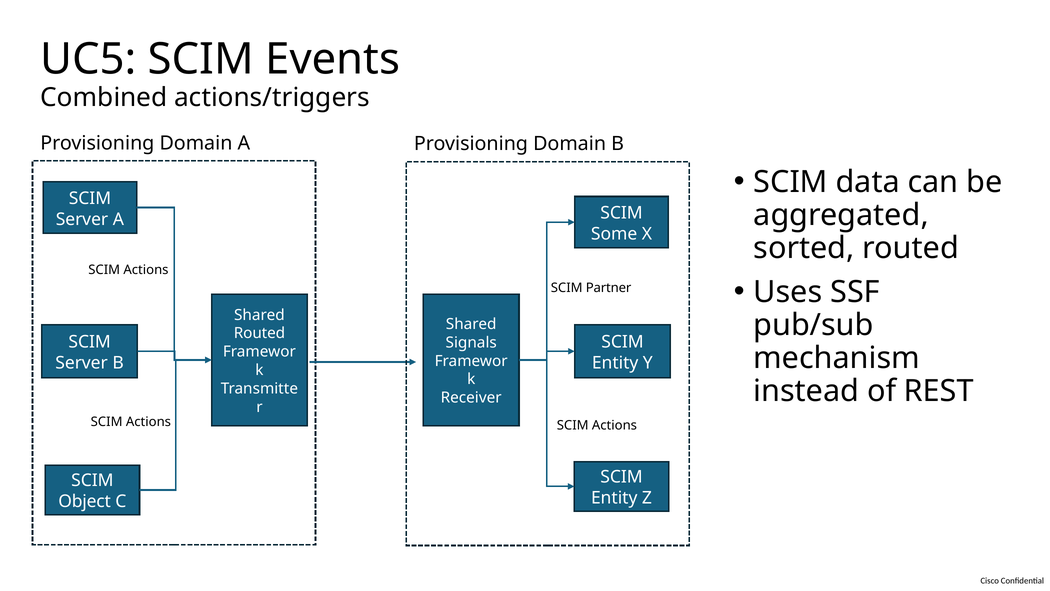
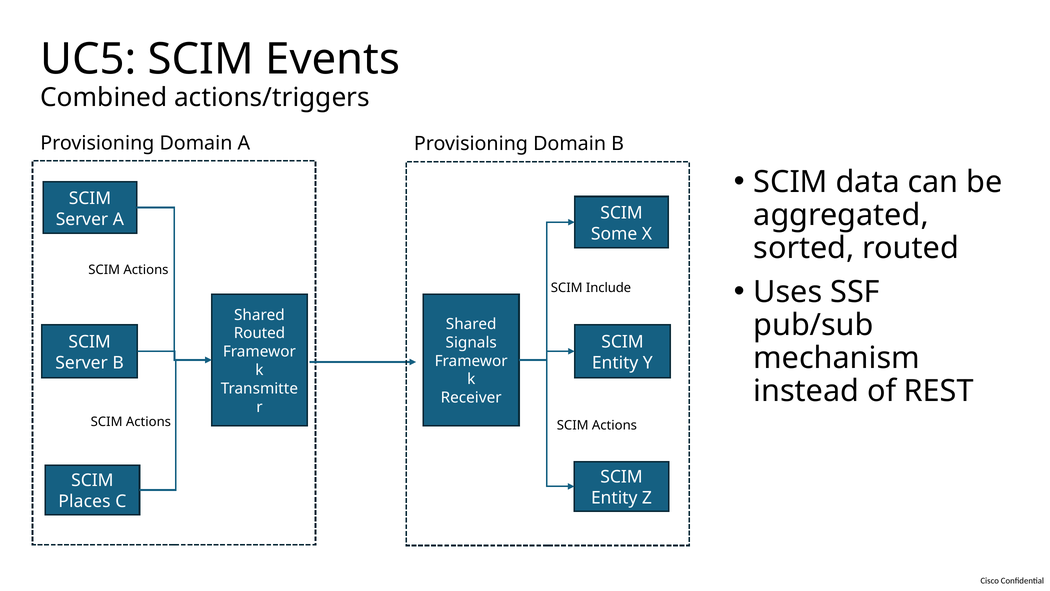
Partner: Partner -> Include
Object: Object -> Places
